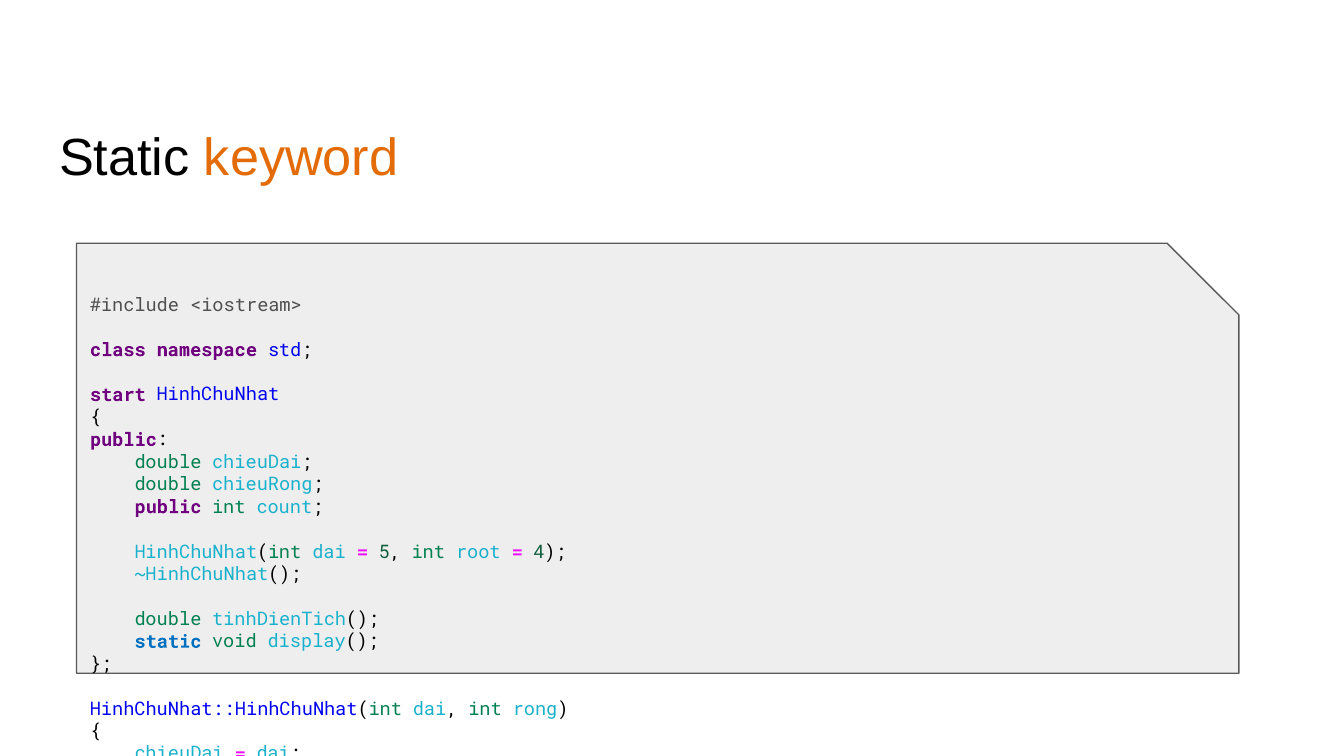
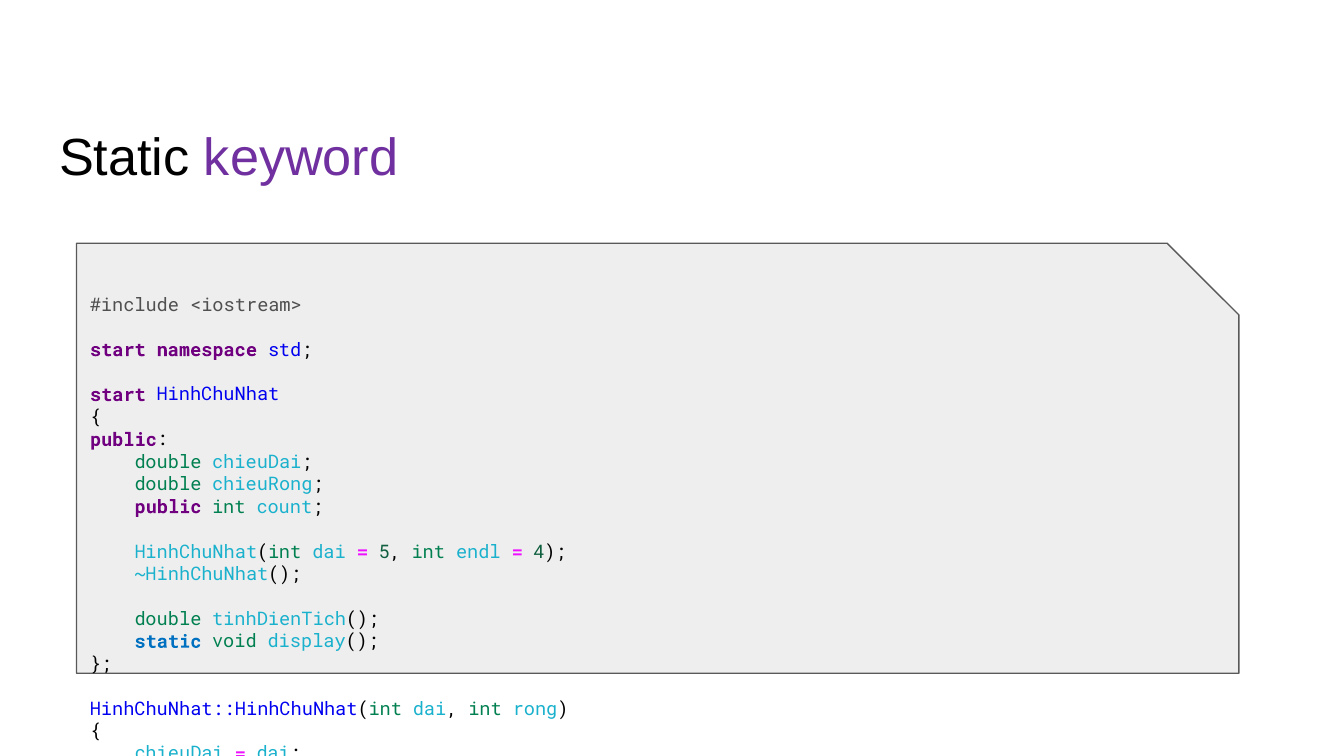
keyword colour: orange -> purple
class at (118, 350): class -> start
int root: root -> endl
